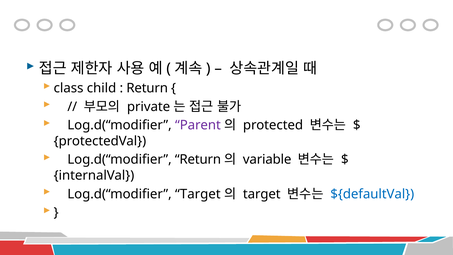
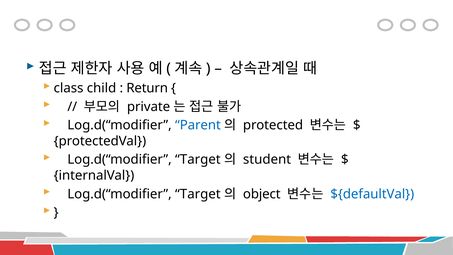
Parent colour: purple -> blue
Return at (198, 159): Return -> Target
variable: variable -> student
target at (262, 194): target -> object
